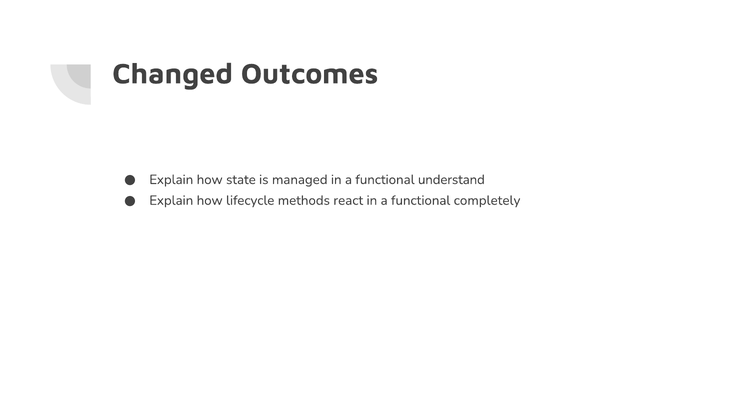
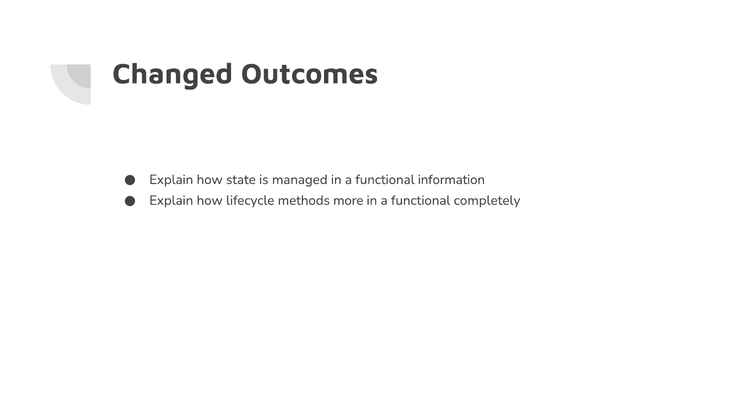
understand: understand -> information
react: react -> more
